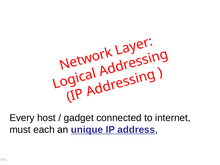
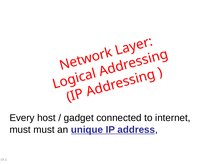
must each: each -> must
